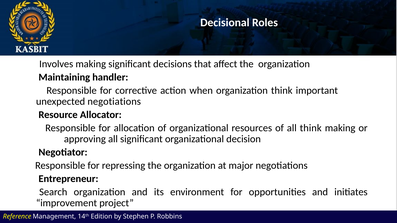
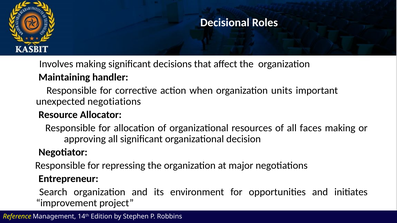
organization think: think -> units
all think: think -> faces
